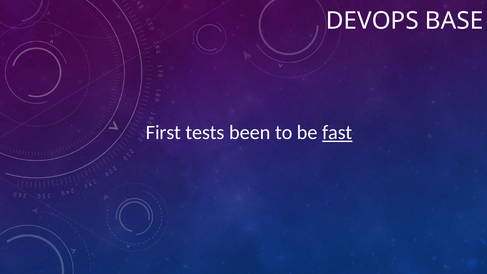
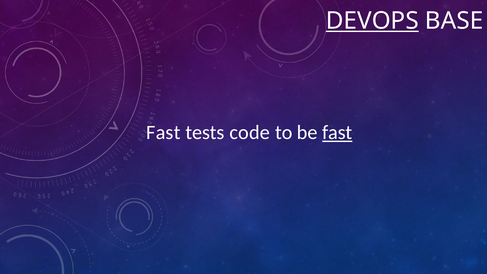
DEVOPS underline: none -> present
First at (164, 133): First -> Fast
been: been -> code
